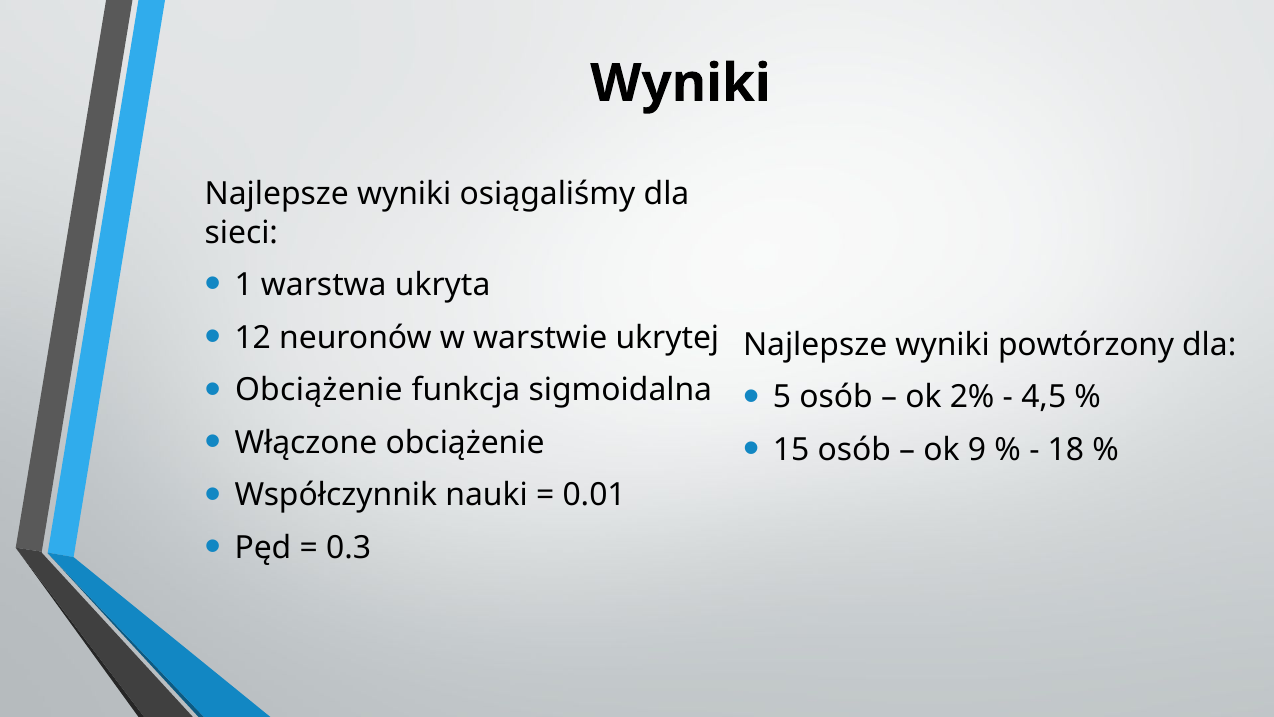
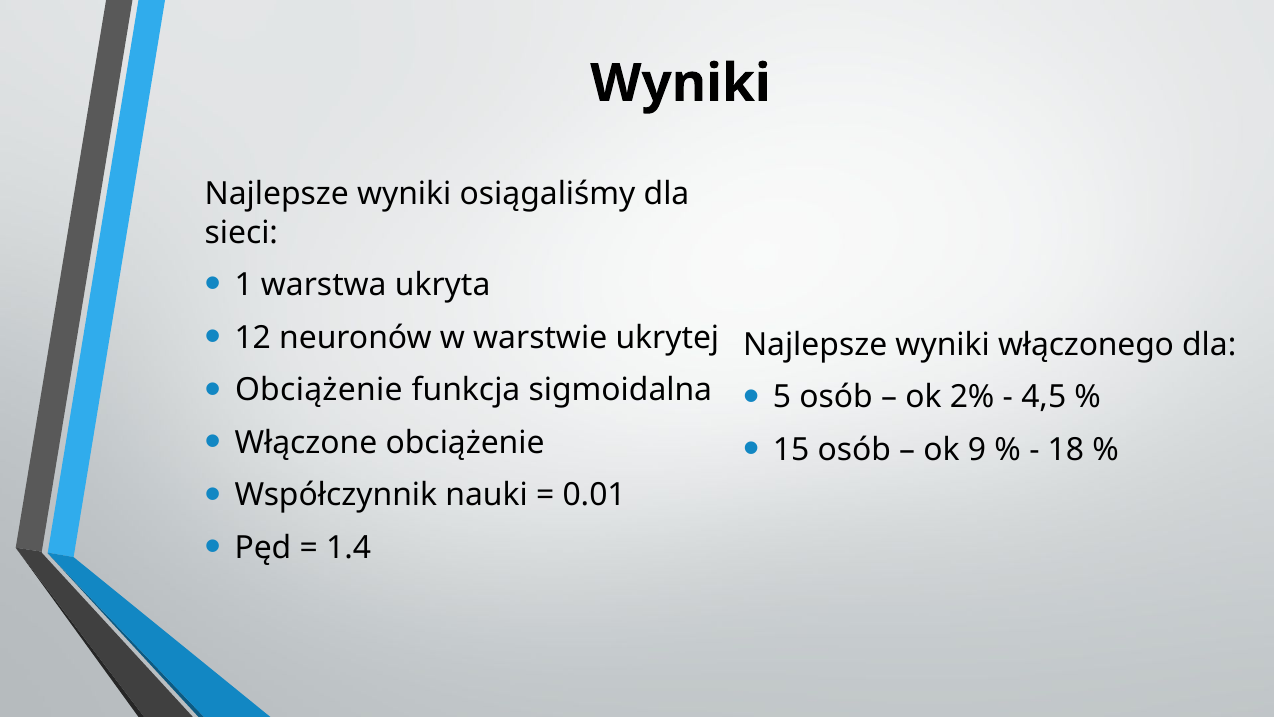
powtórzony: powtórzony -> włączonego
0.3: 0.3 -> 1.4
